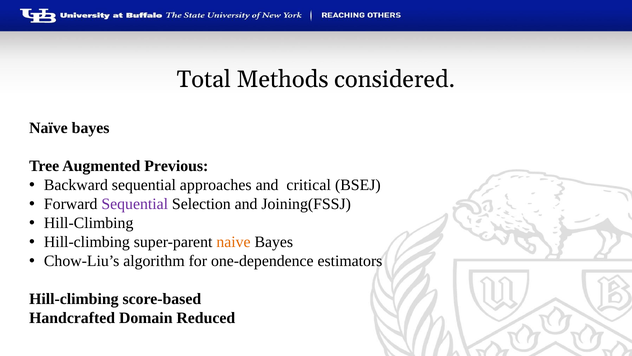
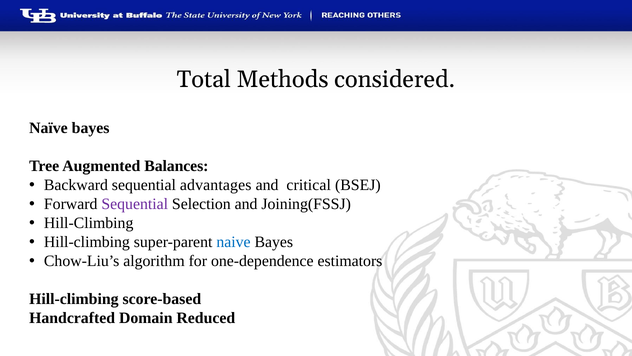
Previous: Previous -> Balances
approaches: approaches -> advantages
naive colour: orange -> blue
